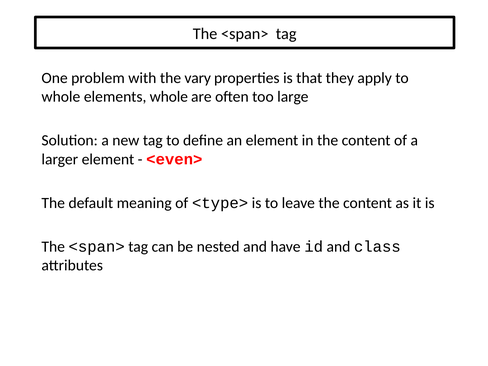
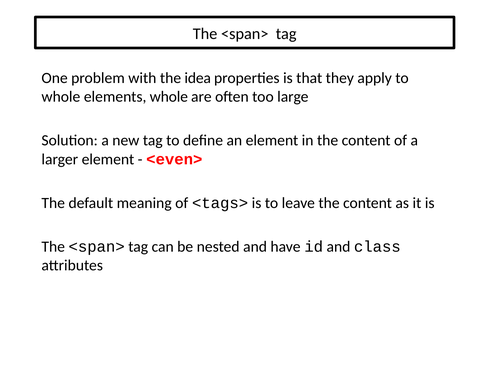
vary: vary -> idea
<type>: <type> -> <tags>
